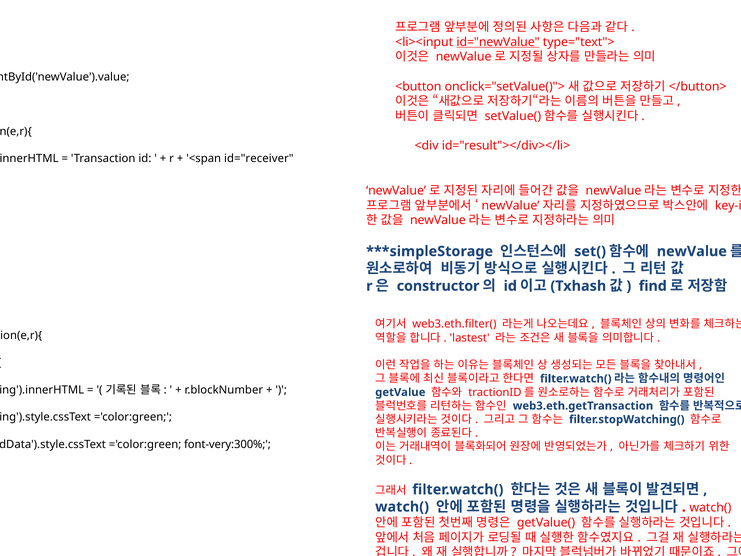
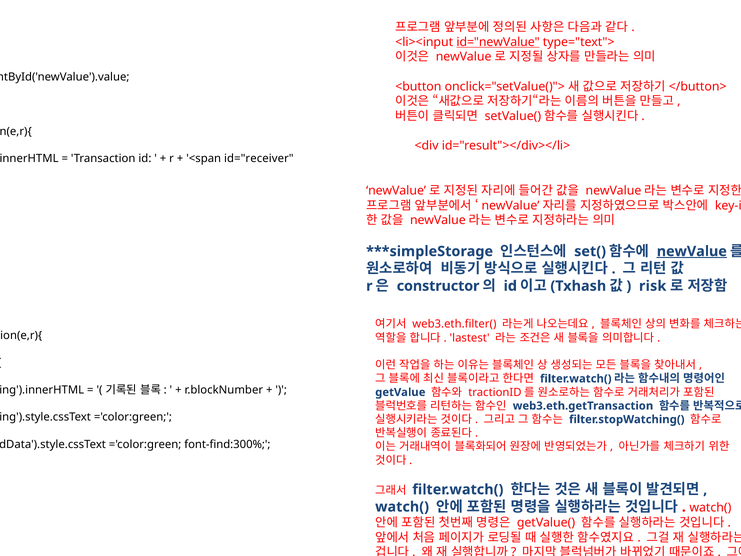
newValue at (692, 251) underline: none -> present
find: find -> risk
font-very:300%: font-very:300% -> font-find:300%
